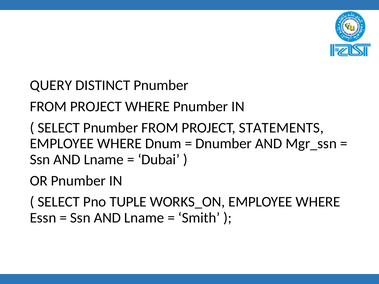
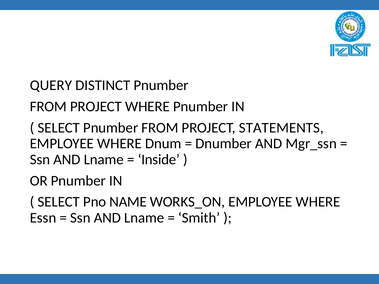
Dubai: Dubai -> Inside
TUPLE: TUPLE -> NAME
